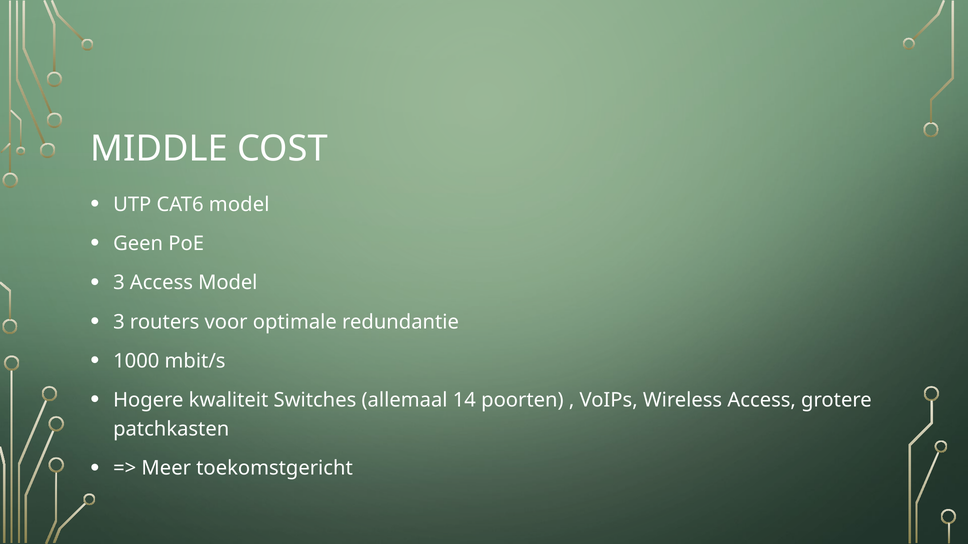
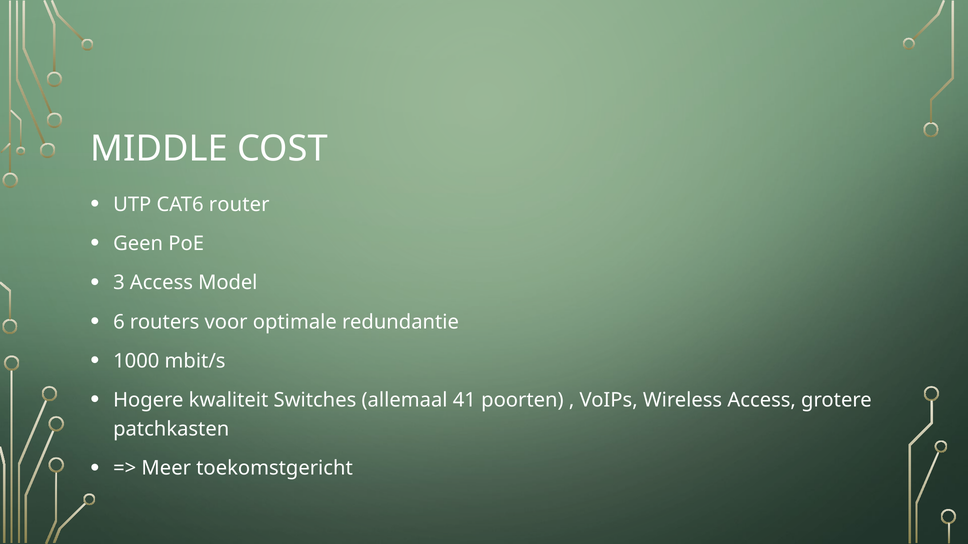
CAT6 model: model -> router
3 at (119, 322): 3 -> 6
14: 14 -> 41
